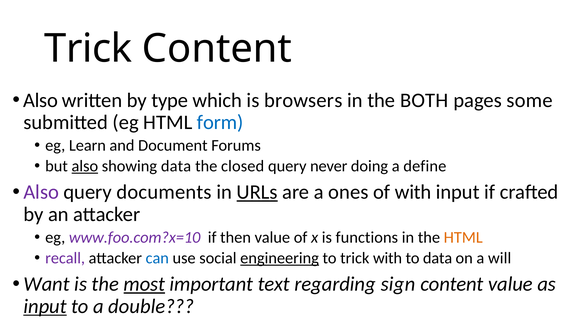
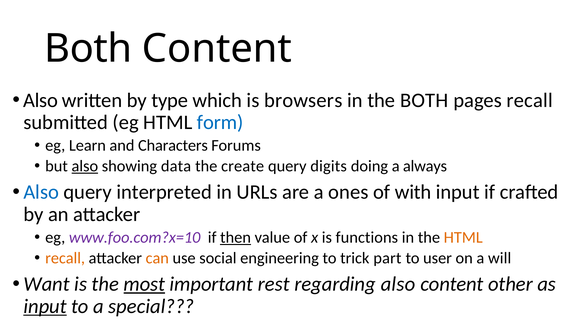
Trick at (88, 49): Trick -> Both
pages some: some -> recall
Document: Document -> Characters
closed: closed -> create
never: never -> digits
define: define -> always
Also at (41, 192) colour: purple -> blue
documents: documents -> interpreted
URLs underline: present -> none
then underline: none -> present
recall at (65, 258) colour: purple -> orange
can colour: blue -> orange
engineering underline: present -> none
trick with: with -> part
to data: data -> user
text: text -> rest
regarding sign: sign -> also
content value: value -> other
double: double -> special
